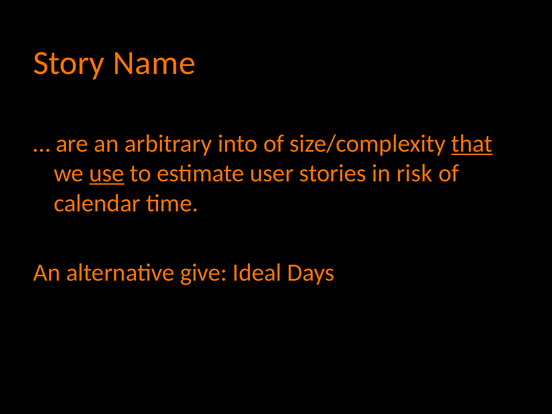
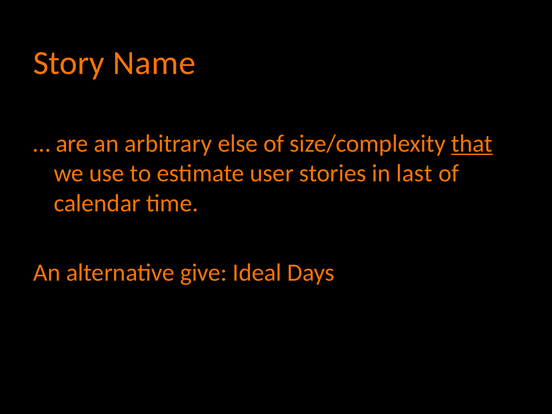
into: into -> else
use underline: present -> none
risk: risk -> last
